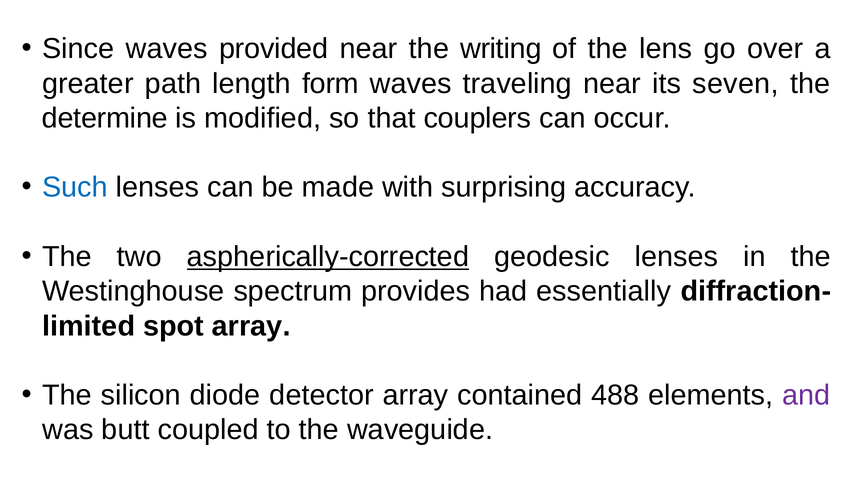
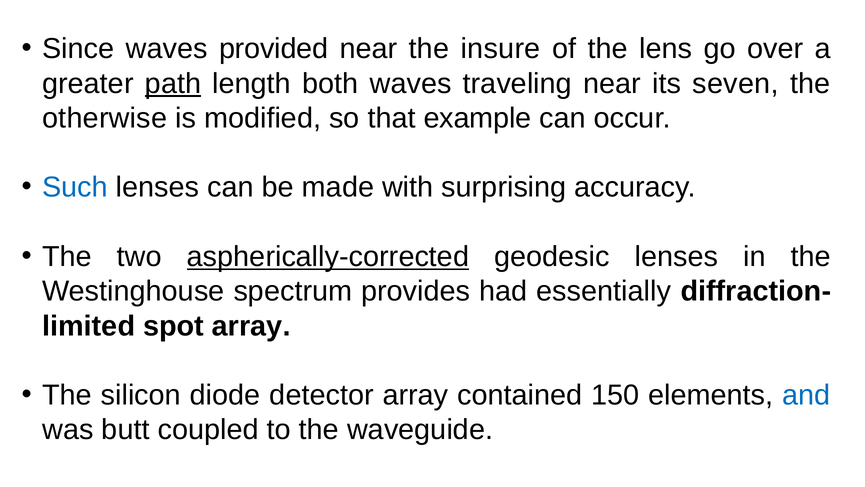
writing: writing -> insure
path underline: none -> present
form: form -> both
determine: determine -> otherwise
couplers: couplers -> example
488: 488 -> 150
and colour: purple -> blue
